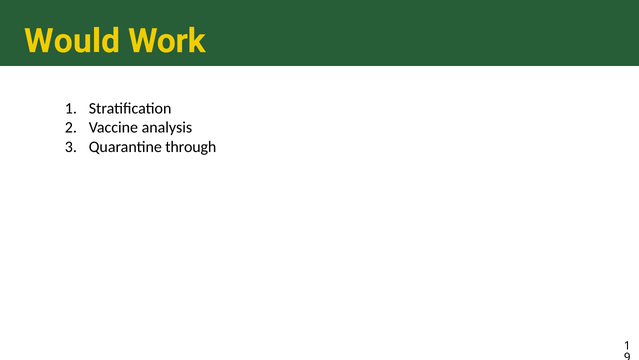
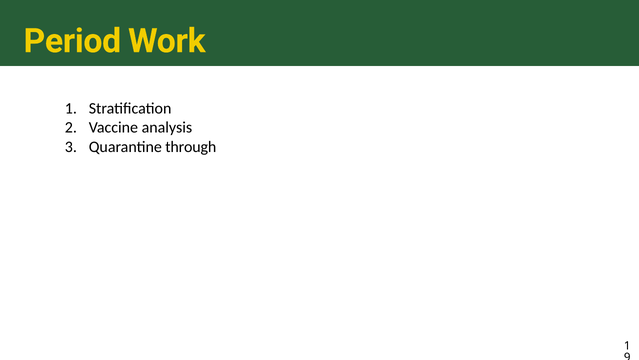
Would: Would -> Period
